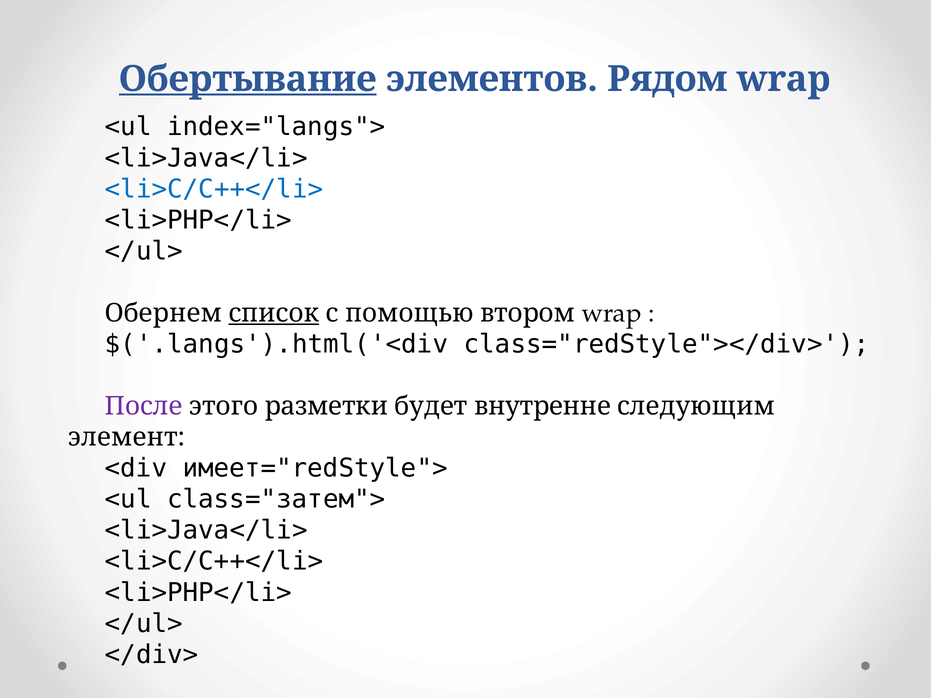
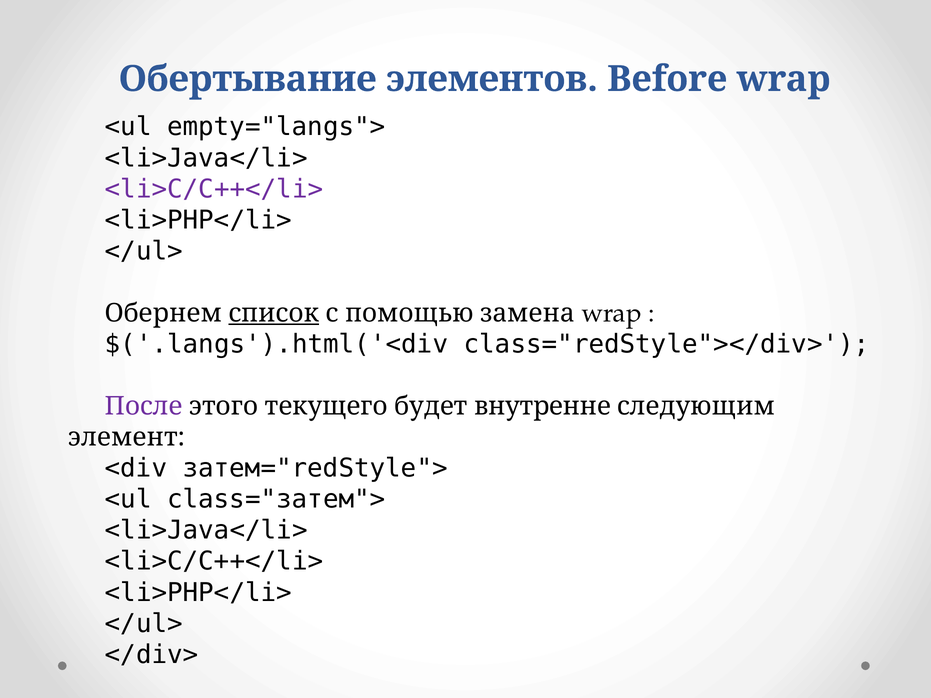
Обертывание underline: present -> none
Рядом: Рядом -> Before
index="langs">: index="langs"> -> empty="langs">
<li>C/C++</li> at (214, 189) colour: blue -> purple
втором: втором -> замена
разметки: разметки -> текущего
имеет="redStyle">: имеет="redStyle"> -> затем="redStyle">
